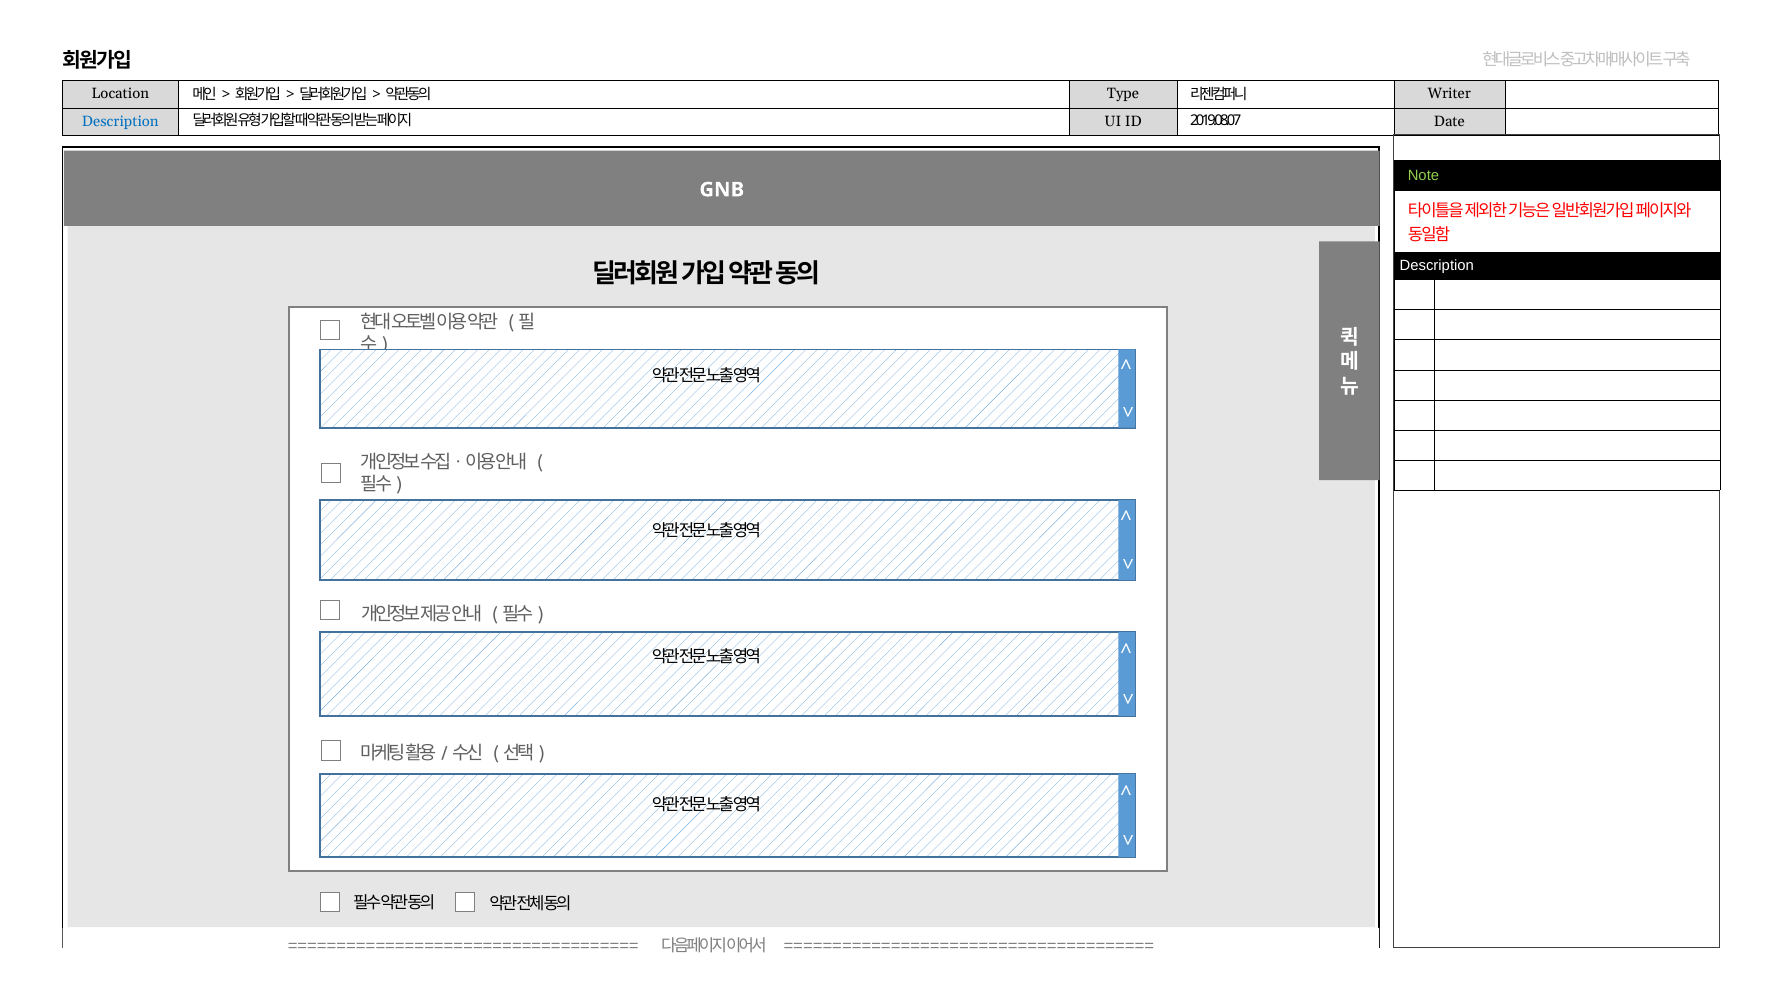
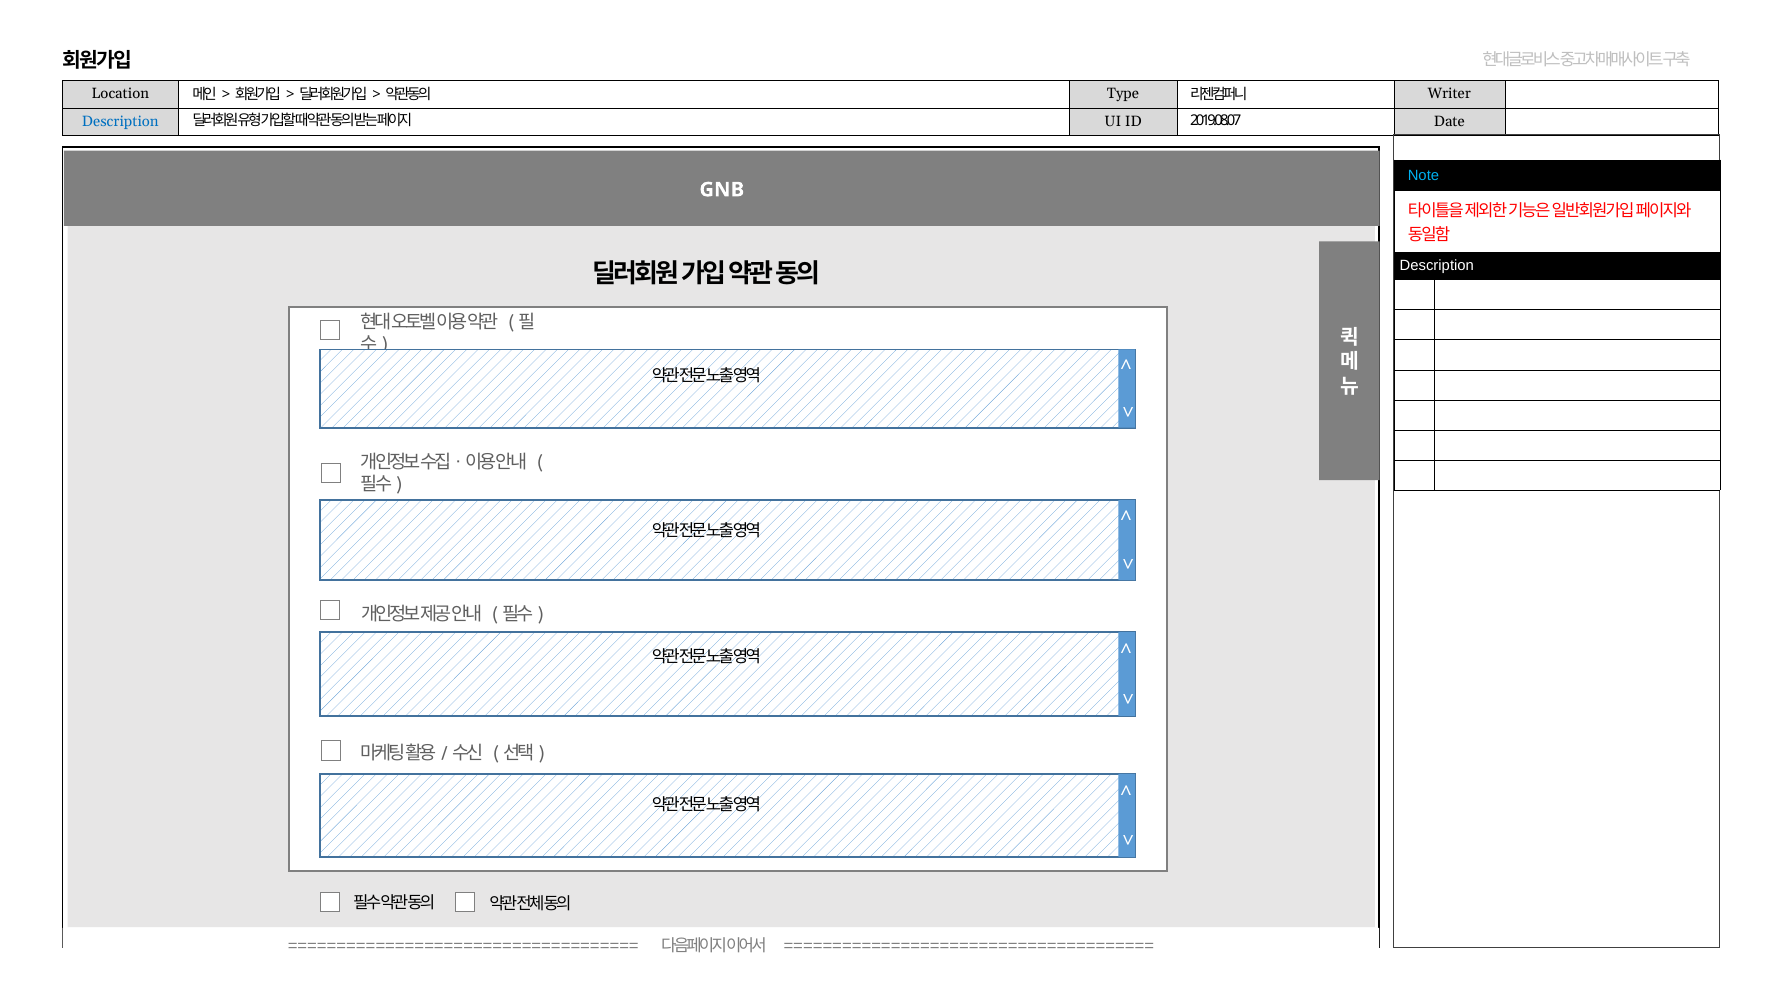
Note colour: light green -> light blue
